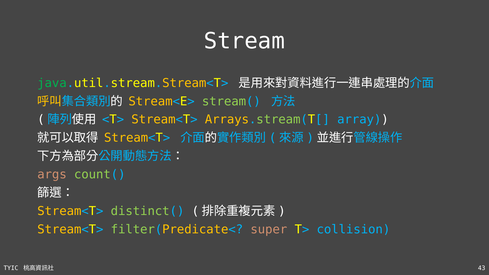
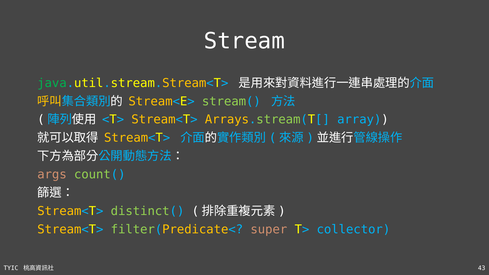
collision: collision -> collector
